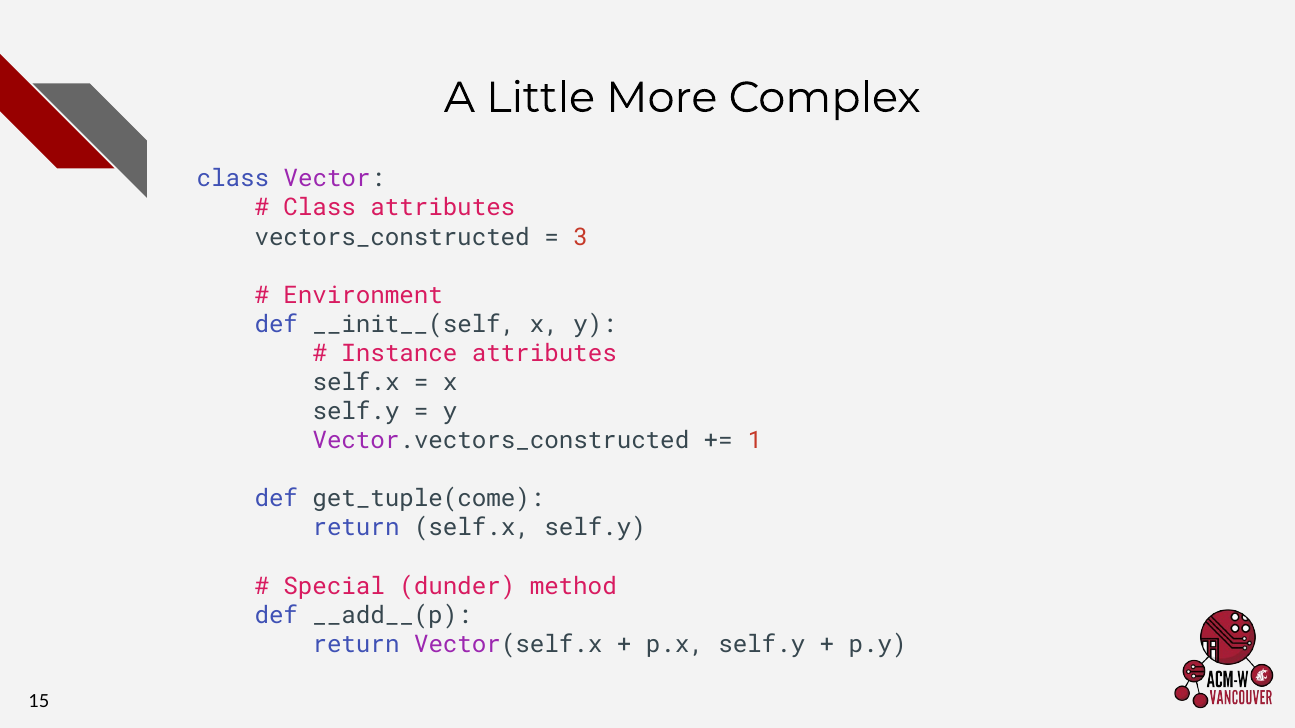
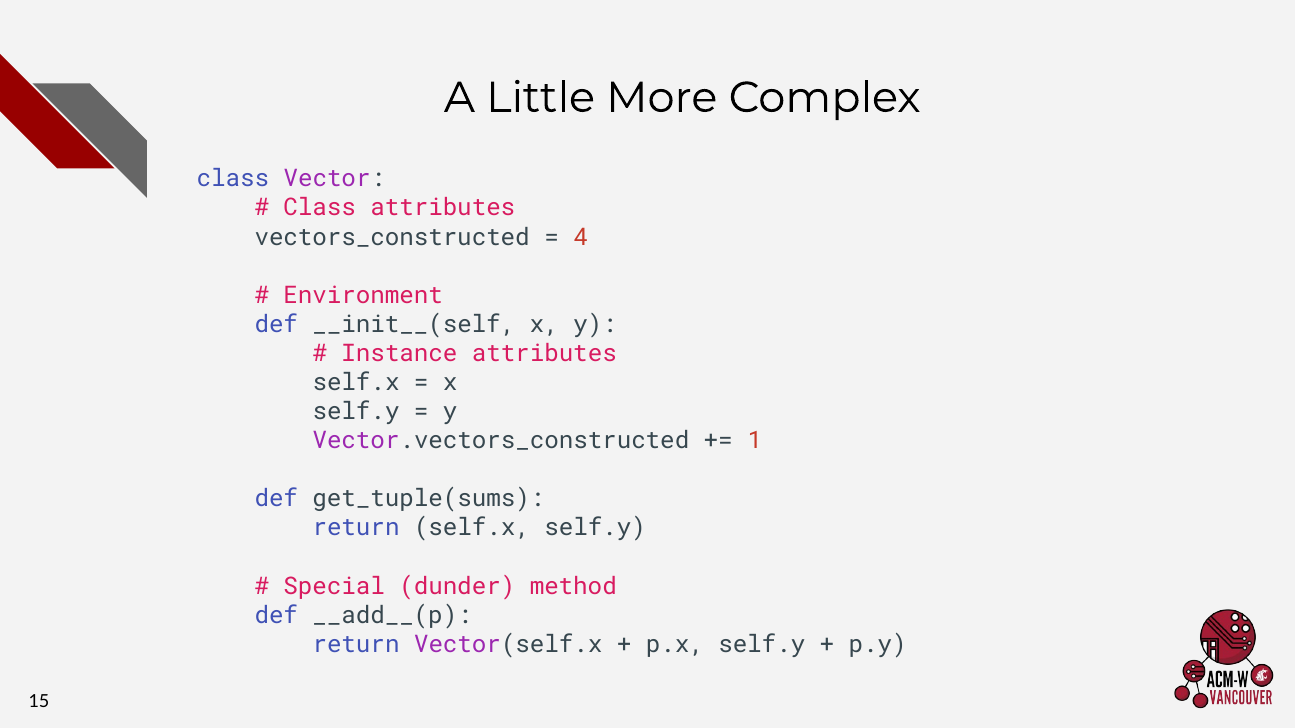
3: 3 -> 4
get_tuple(come: get_tuple(come -> get_tuple(sums
